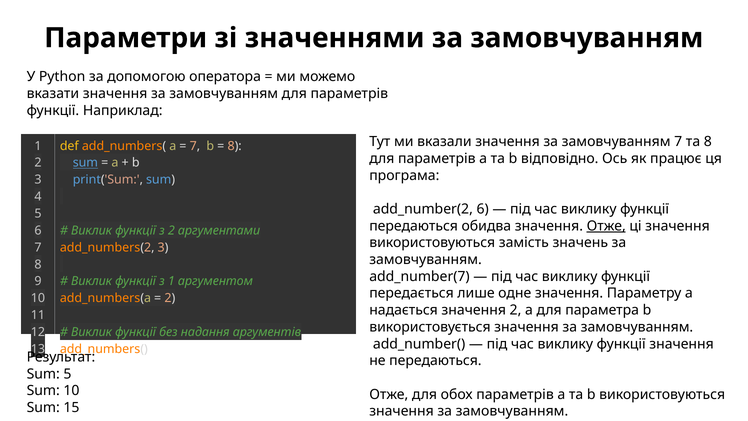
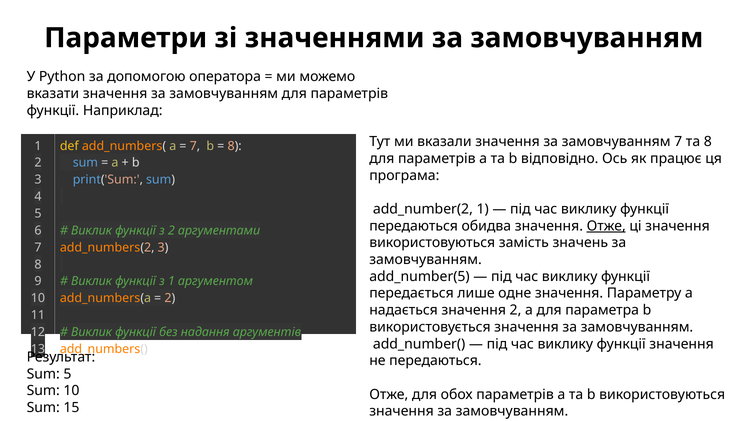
sum at (85, 163) underline: present -> none
add_number(2 6: 6 -> 1
add_number(7: add_number(7 -> add_number(5
